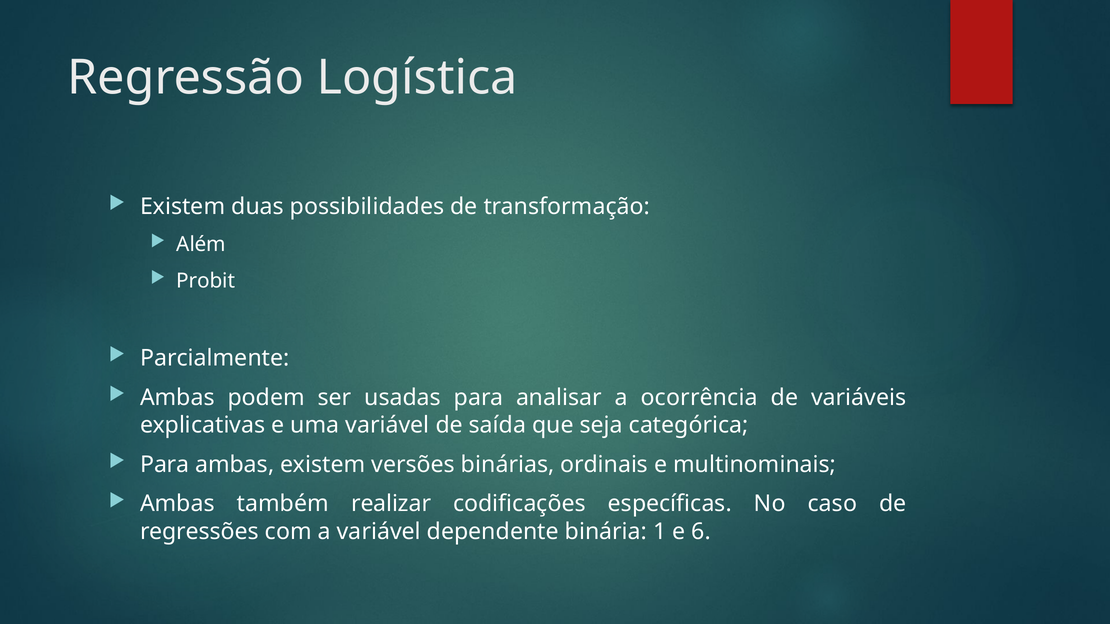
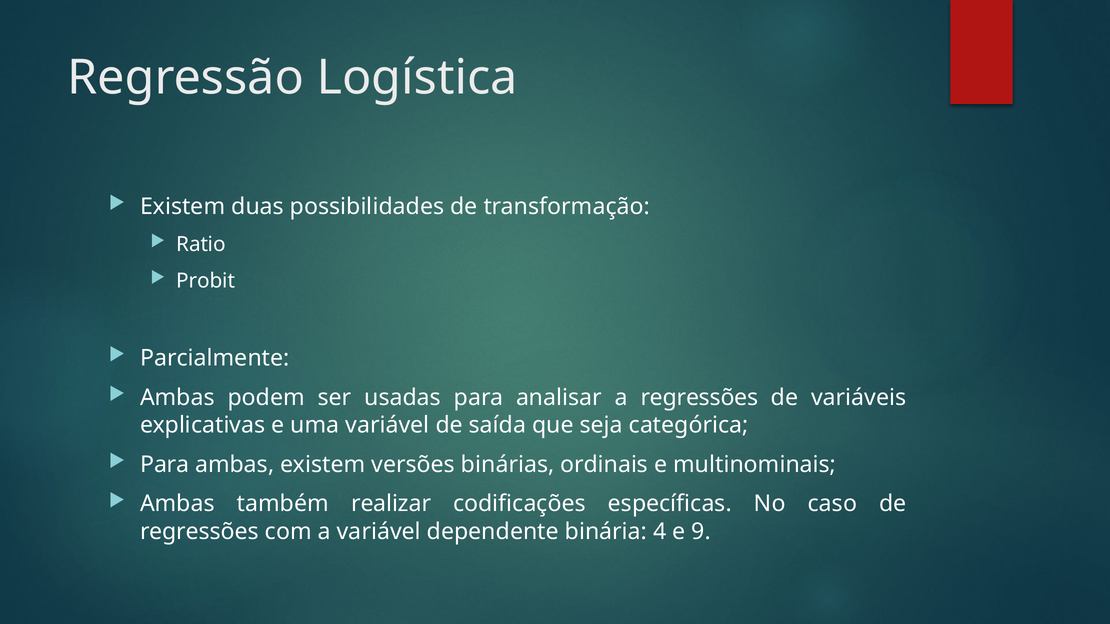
Além: Além -> Ratio
a ocorrência: ocorrência -> regressões
1: 1 -> 4
6: 6 -> 9
